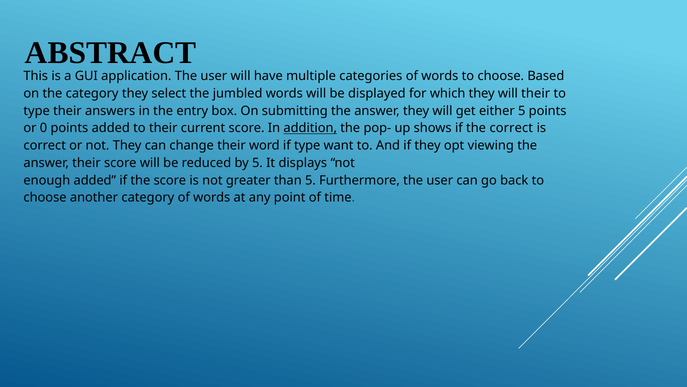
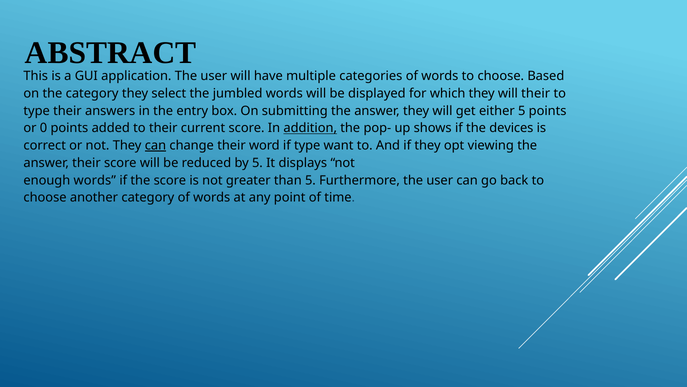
the correct: correct -> devices
can at (155, 145) underline: none -> present
enough added: added -> words
